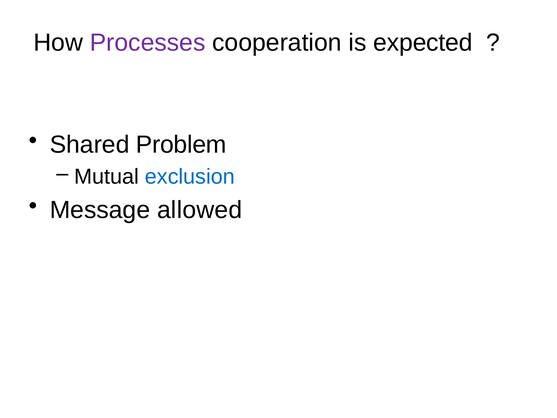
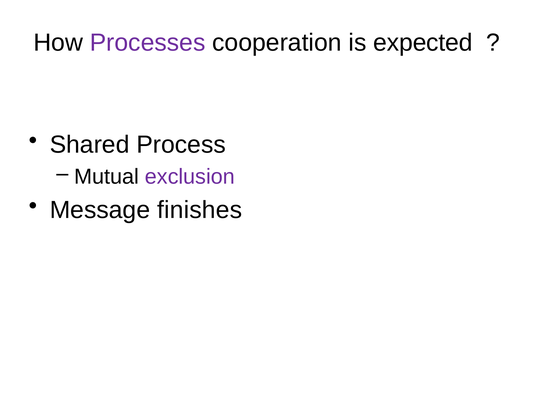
Problem: Problem -> Process
exclusion colour: blue -> purple
allowed: allowed -> finishes
